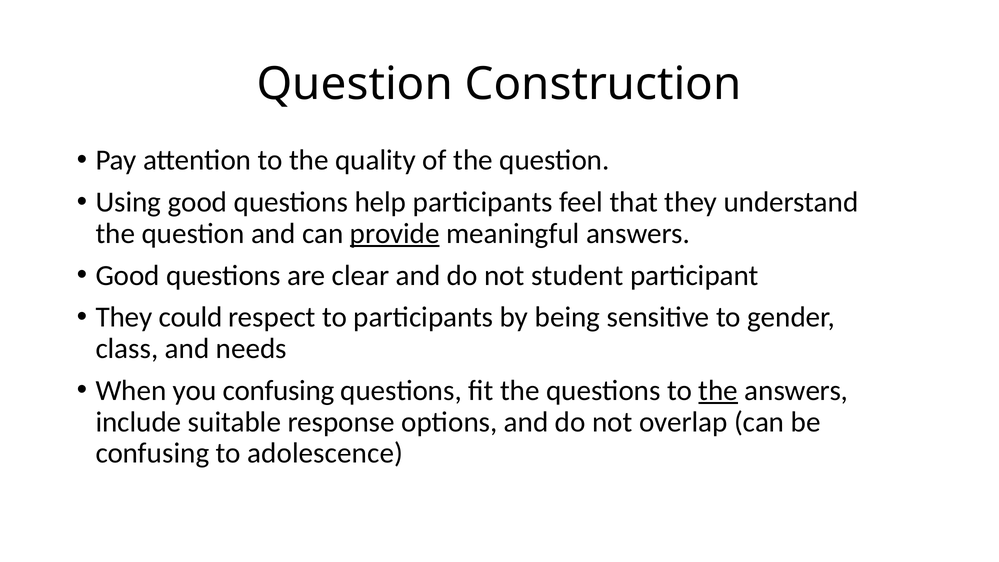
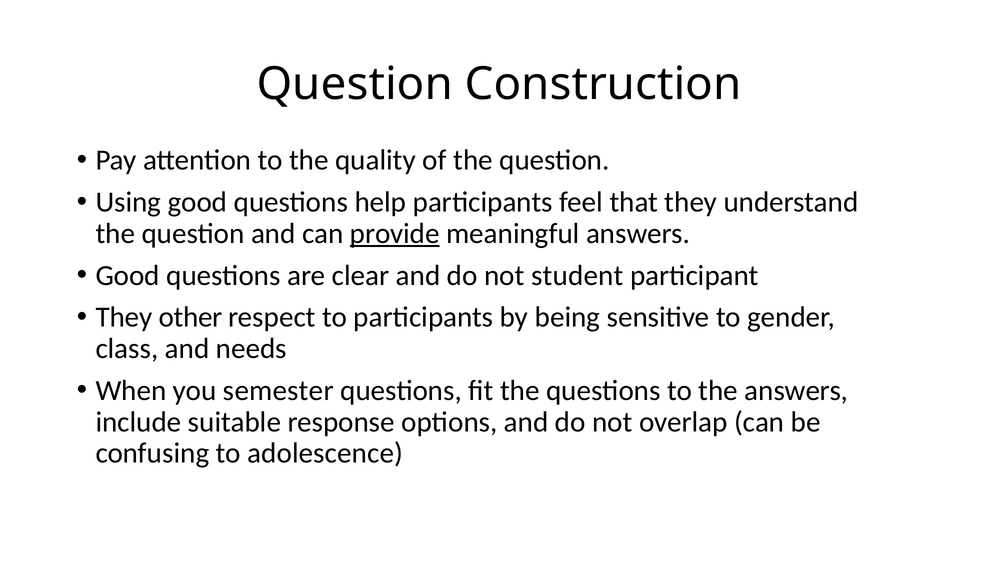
could: could -> other
you confusing: confusing -> semester
the at (718, 390) underline: present -> none
